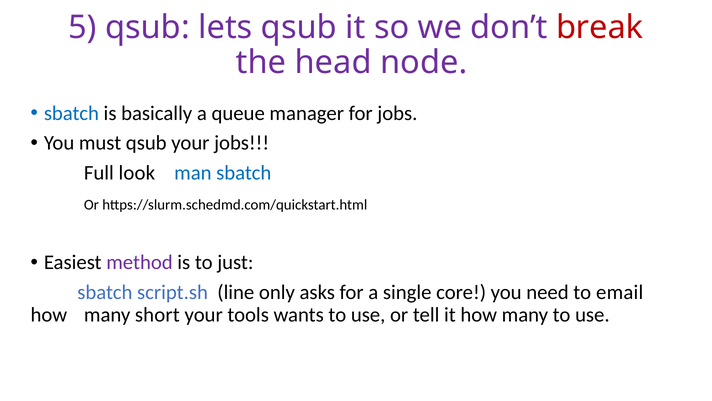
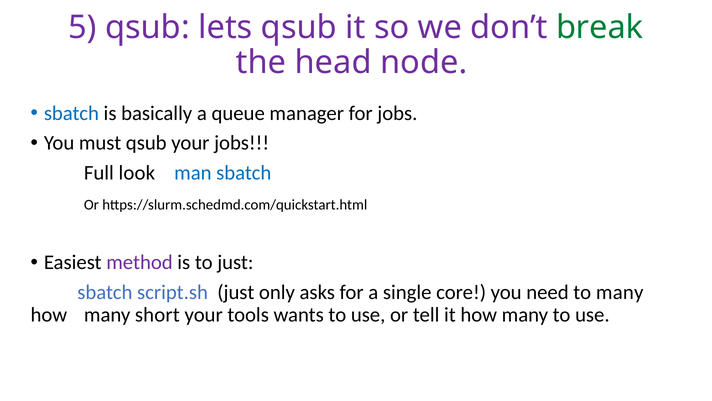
break colour: red -> green
script.sh line: line -> just
to email: email -> many
